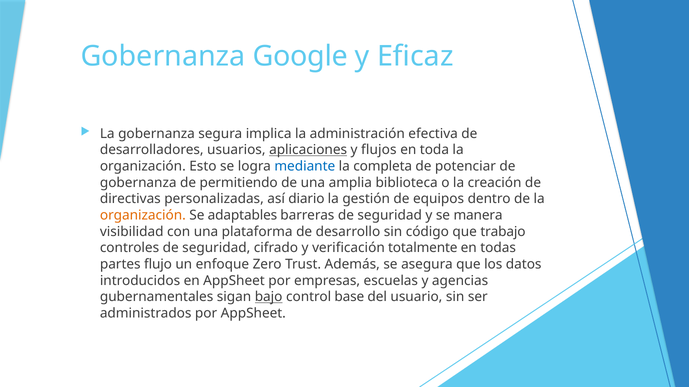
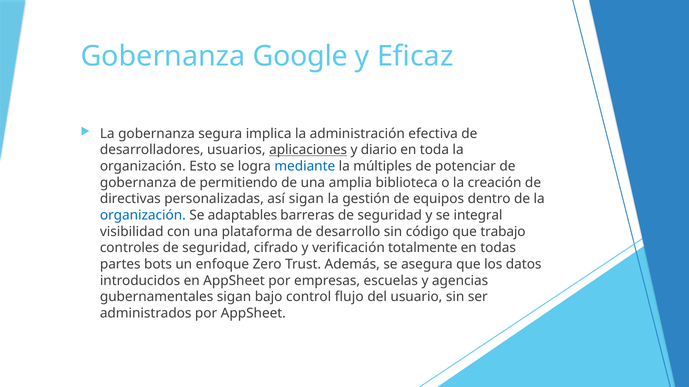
flujos: flujos -> diario
completa: completa -> múltiples
así diario: diario -> sigan
organización at (143, 216) colour: orange -> blue
manera: manera -> integral
flujo: flujo -> bots
bajo underline: present -> none
base: base -> flujo
